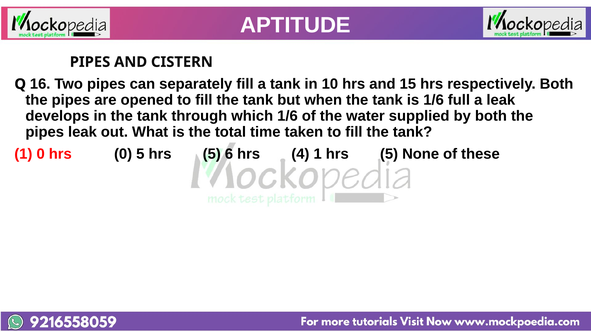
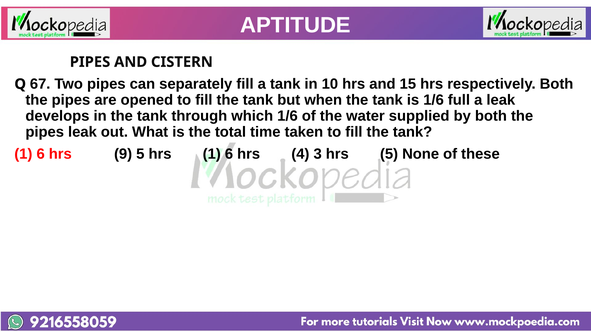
16: 16 -> 67
0 at (41, 154): 0 -> 6
hrs 0: 0 -> 9
5 hrs 5: 5 -> 1
4 1: 1 -> 3
